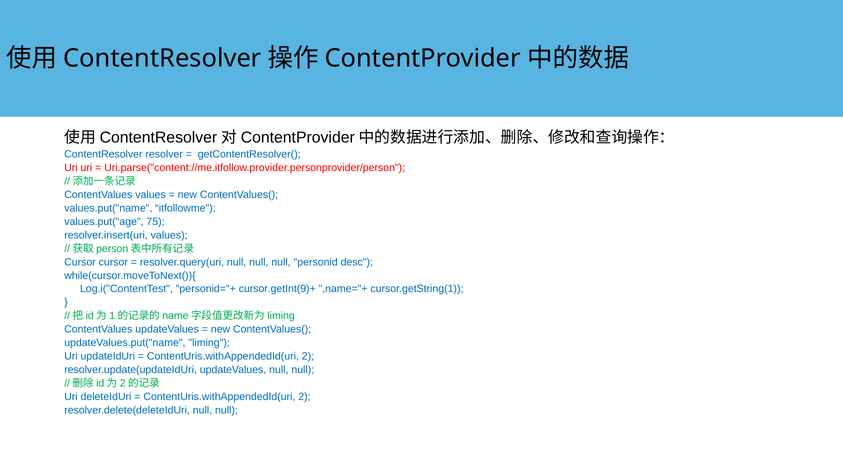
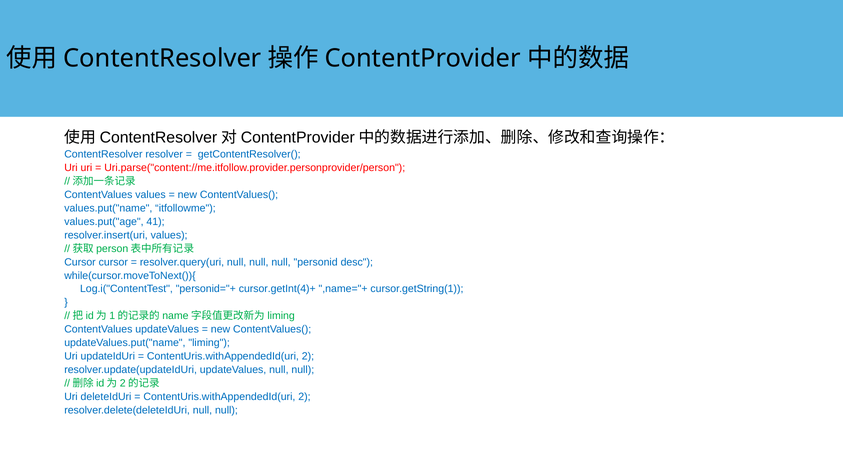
75: 75 -> 41
cursor.getInt(9)+: cursor.getInt(9)+ -> cursor.getInt(4)+
